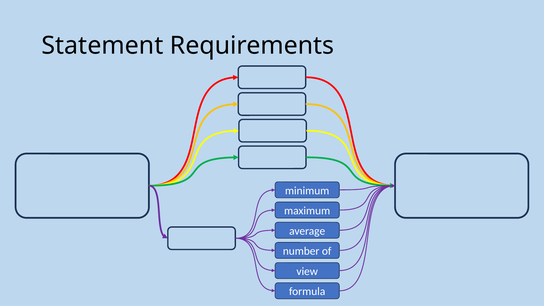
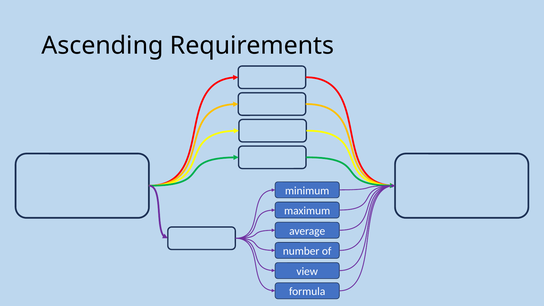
Statement: Statement -> Ascending
